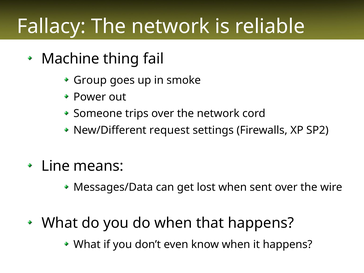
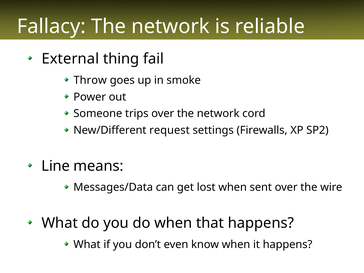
Machine: Machine -> External
Group: Group -> Throw
